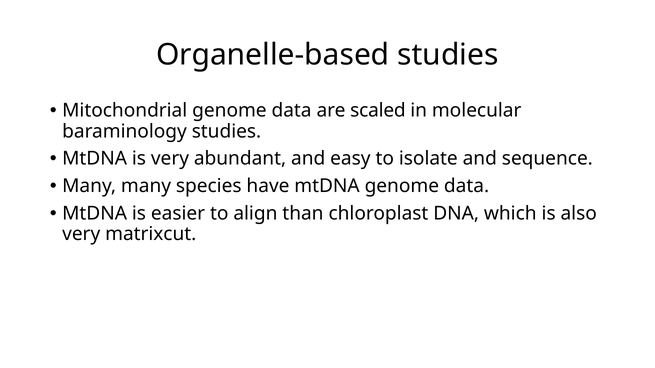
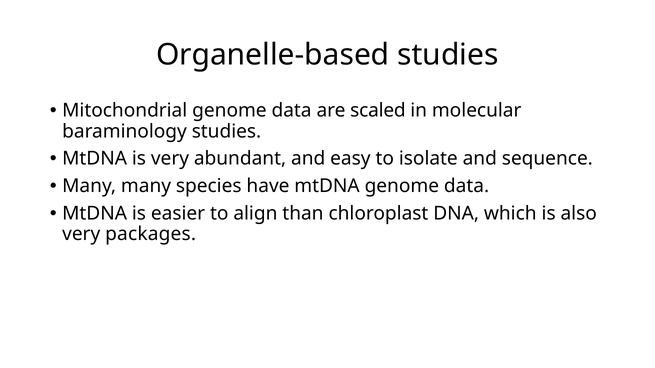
matrixcut: matrixcut -> packages
